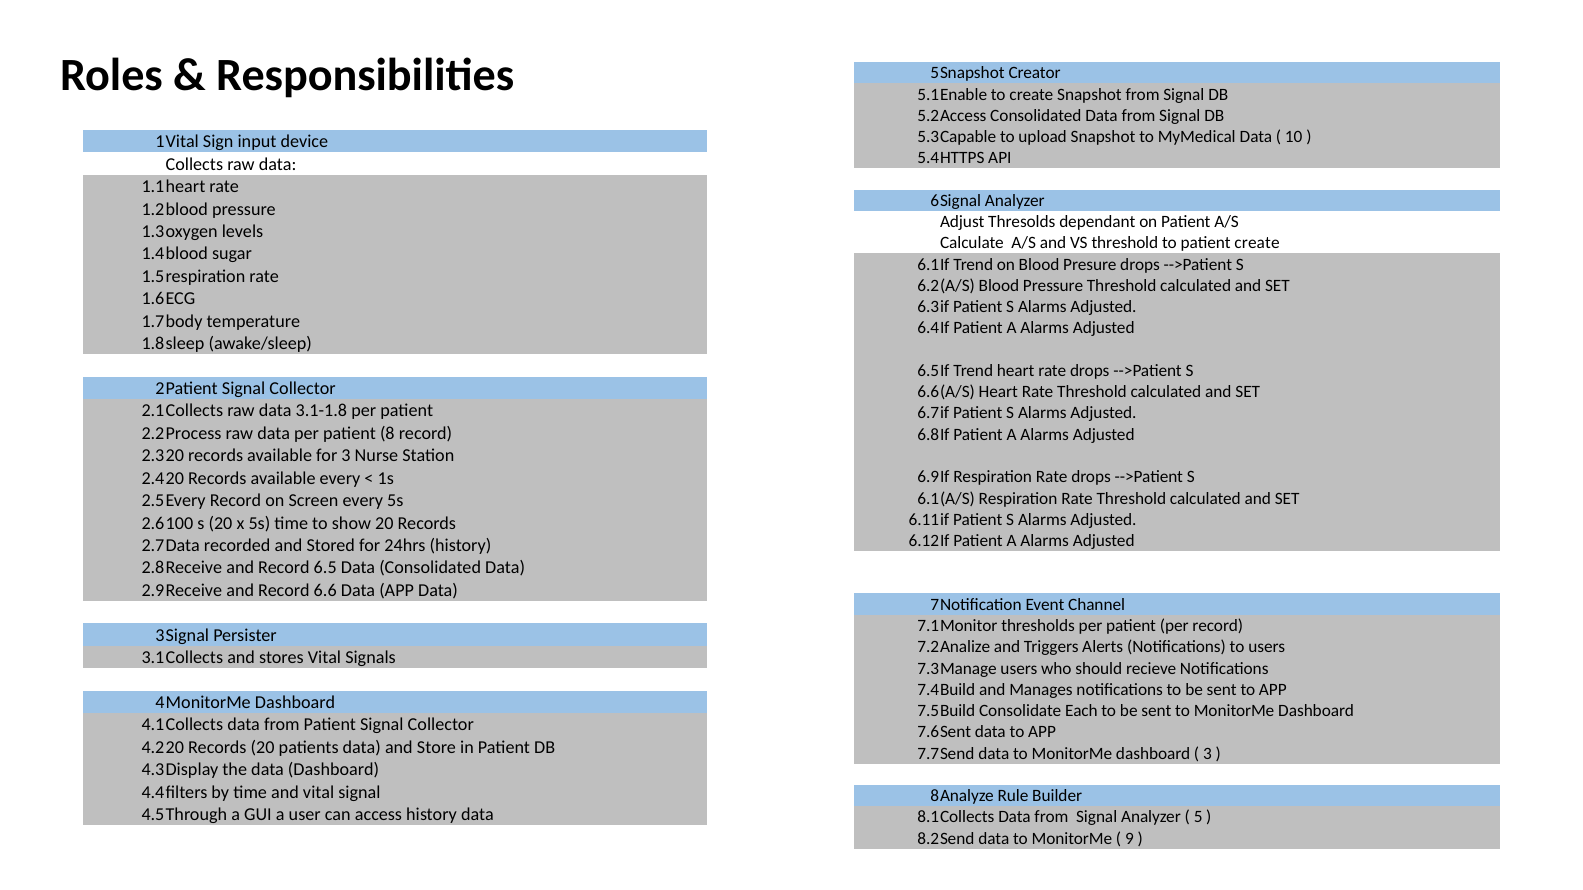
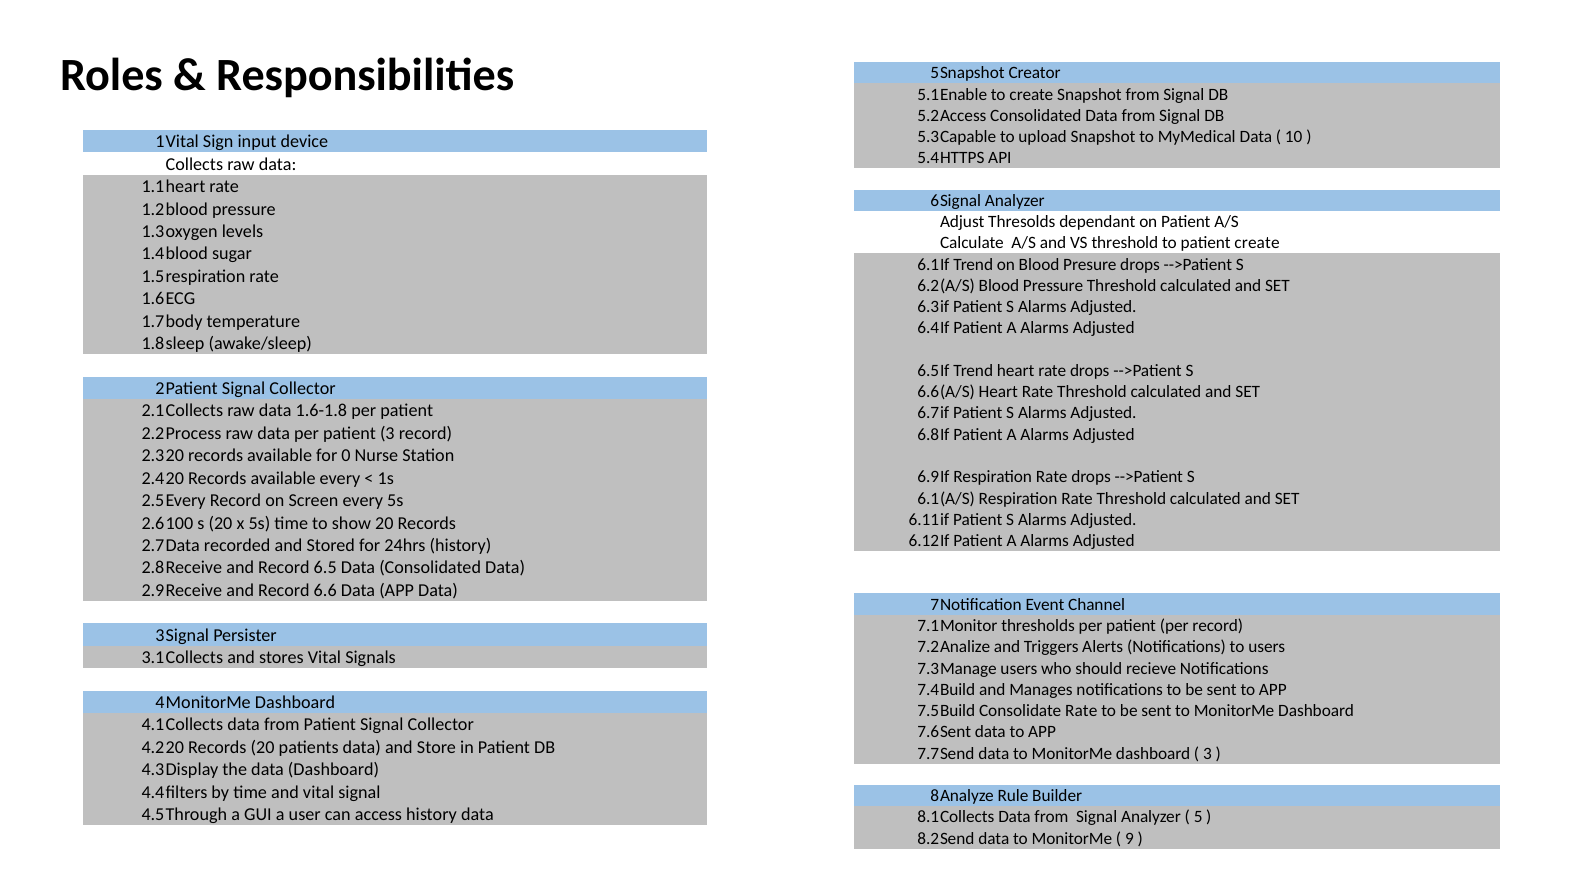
3.1-1.8: 3.1-1.8 -> 1.6-1.8
patient 8: 8 -> 3
for 3: 3 -> 0
Consolidate Each: Each -> Rate
